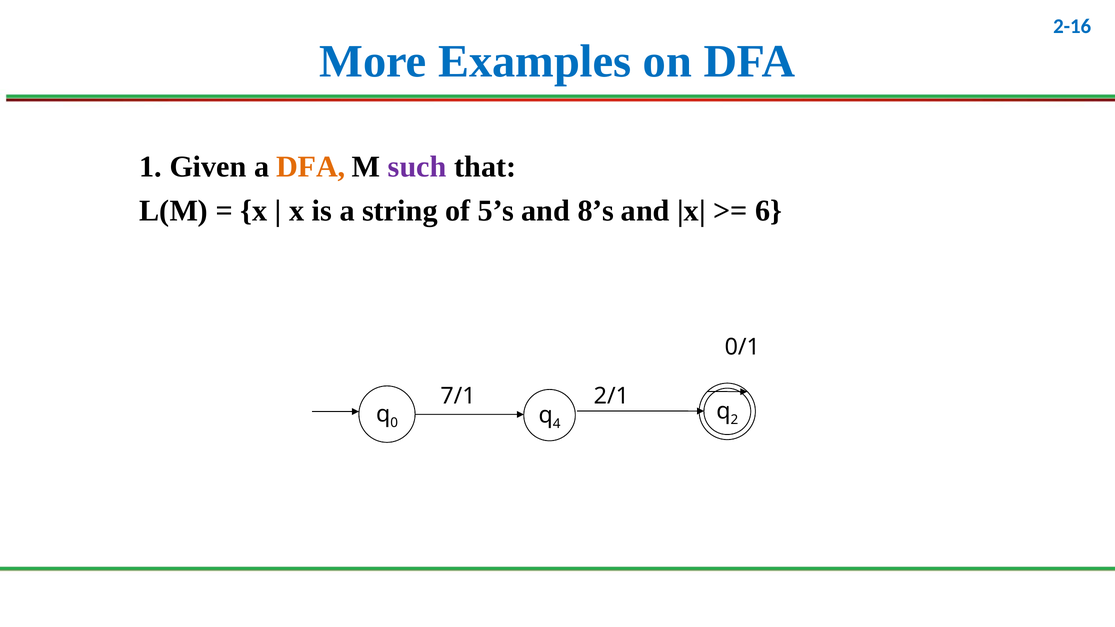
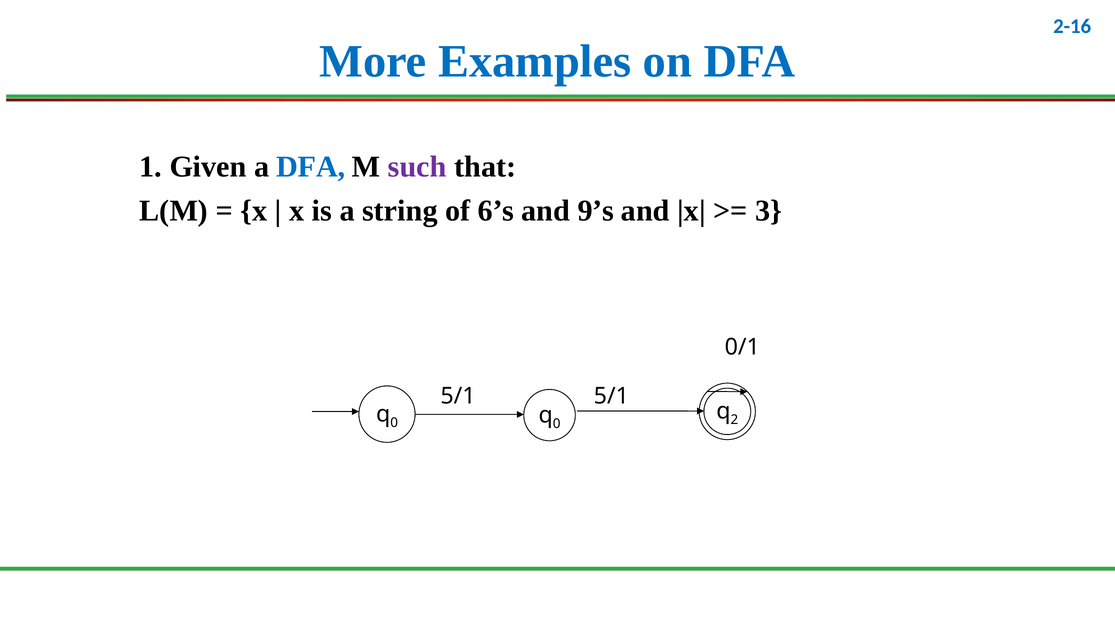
DFA at (311, 167) colour: orange -> blue
5’s: 5’s -> 6’s
8’s: 8’s -> 9’s
6: 6 -> 3
7/1 at (458, 396): 7/1 -> 5/1
2/1 at (611, 396): 2/1 -> 5/1
4 at (557, 424): 4 -> 0
